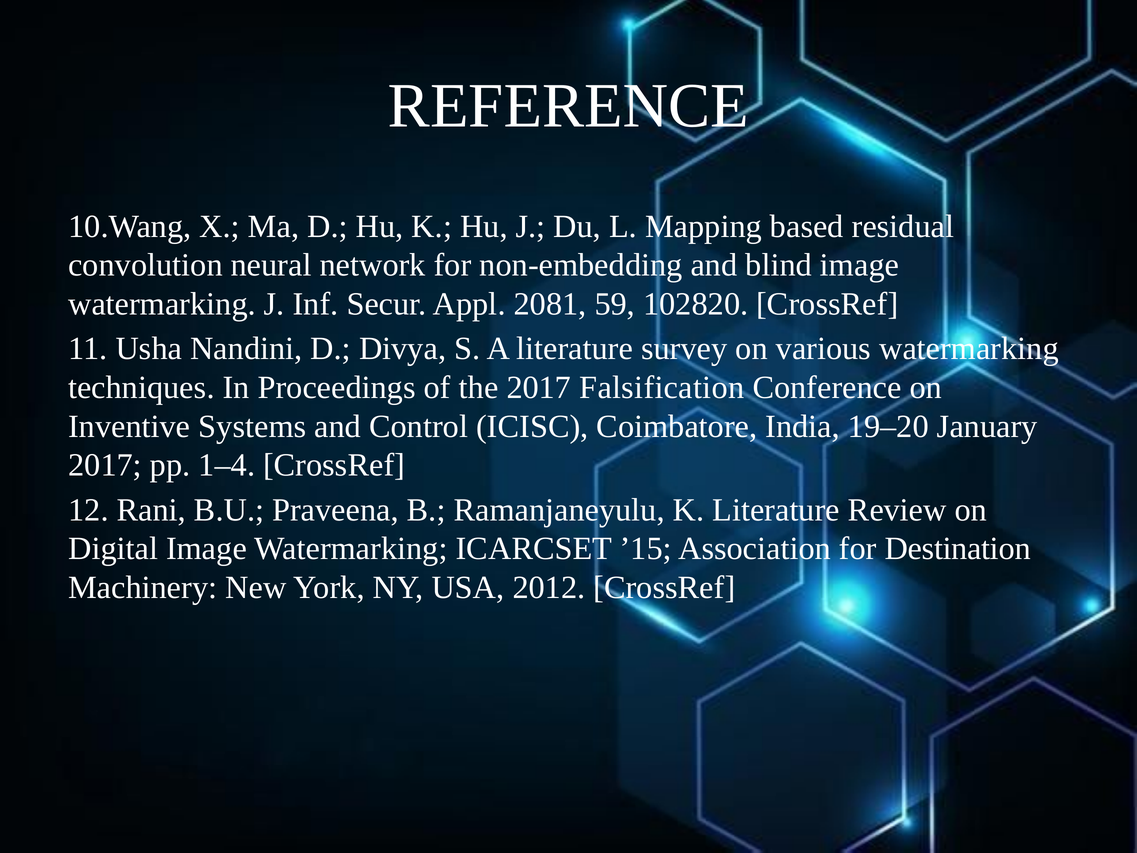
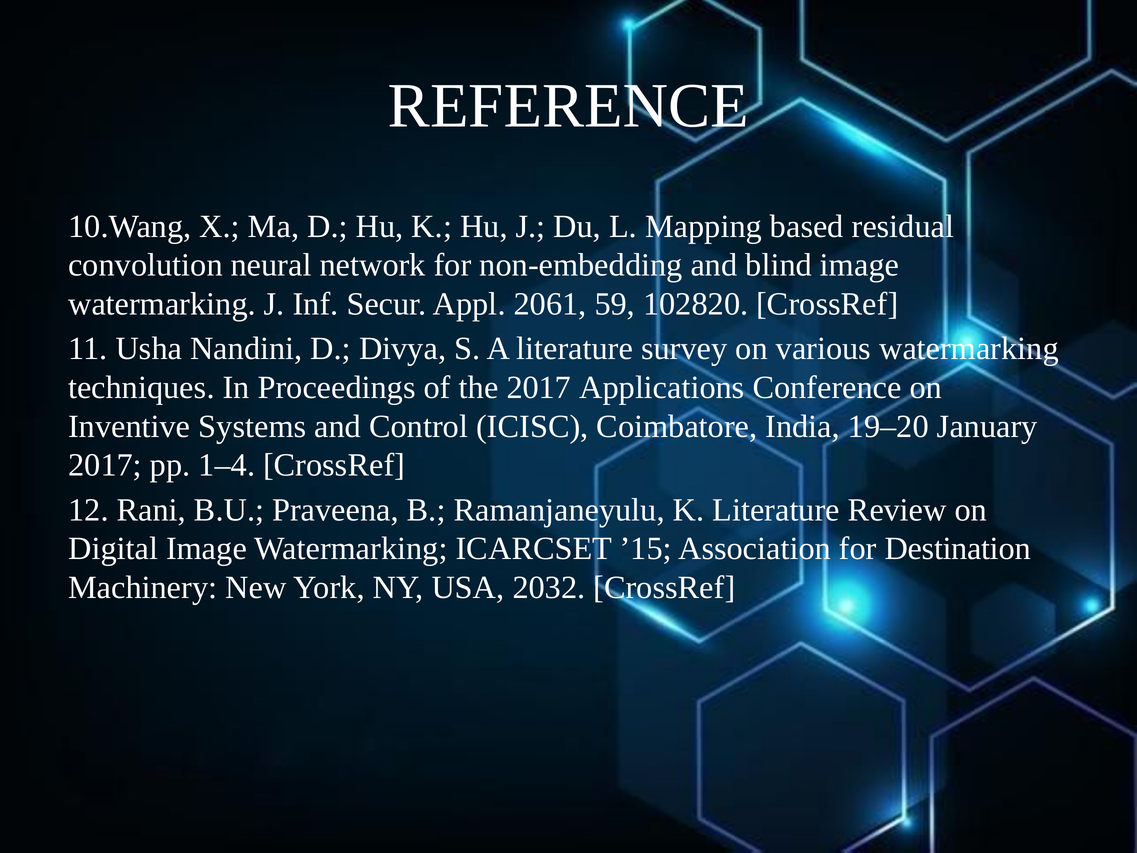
2081: 2081 -> 2061
Falsification: Falsification -> Applications
2012: 2012 -> 2032
